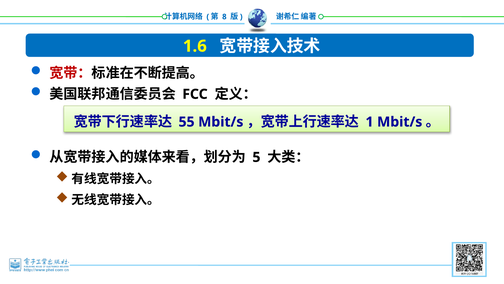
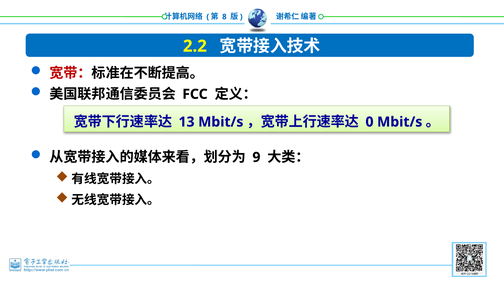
1.6: 1.6 -> 2.2
55: 55 -> 13
1: 1 -> 0
5: 5 -> 9
